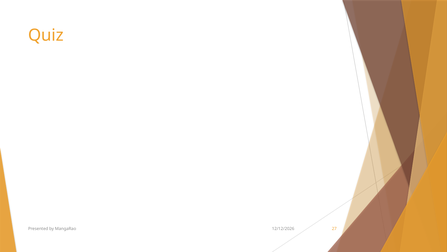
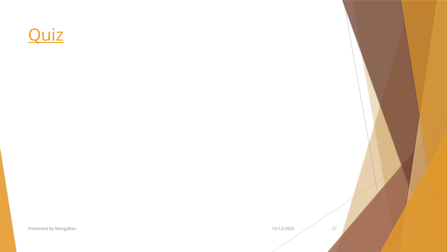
Quiz underline: none -> present
